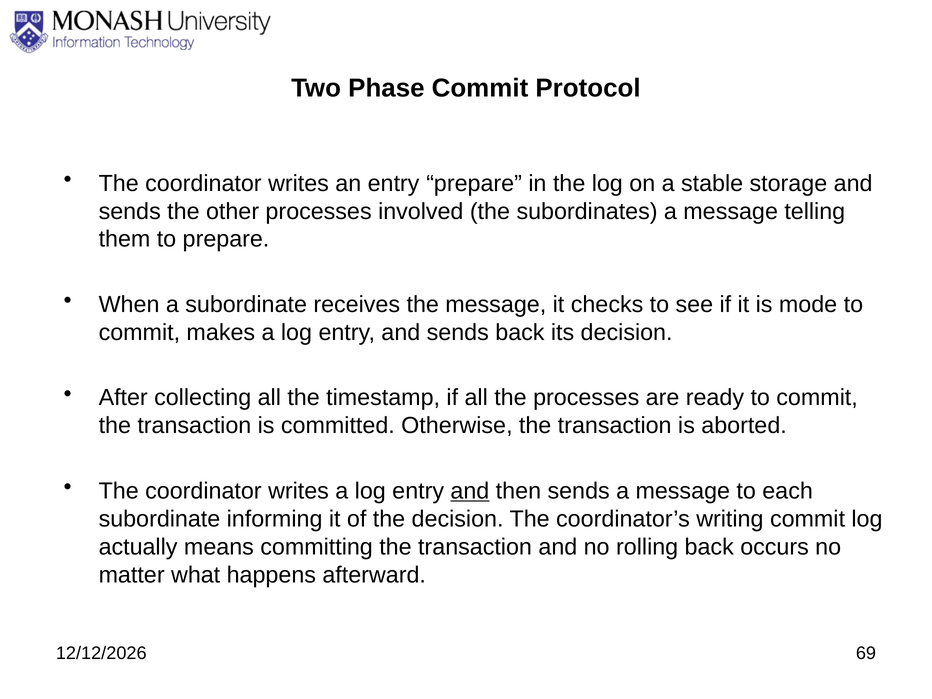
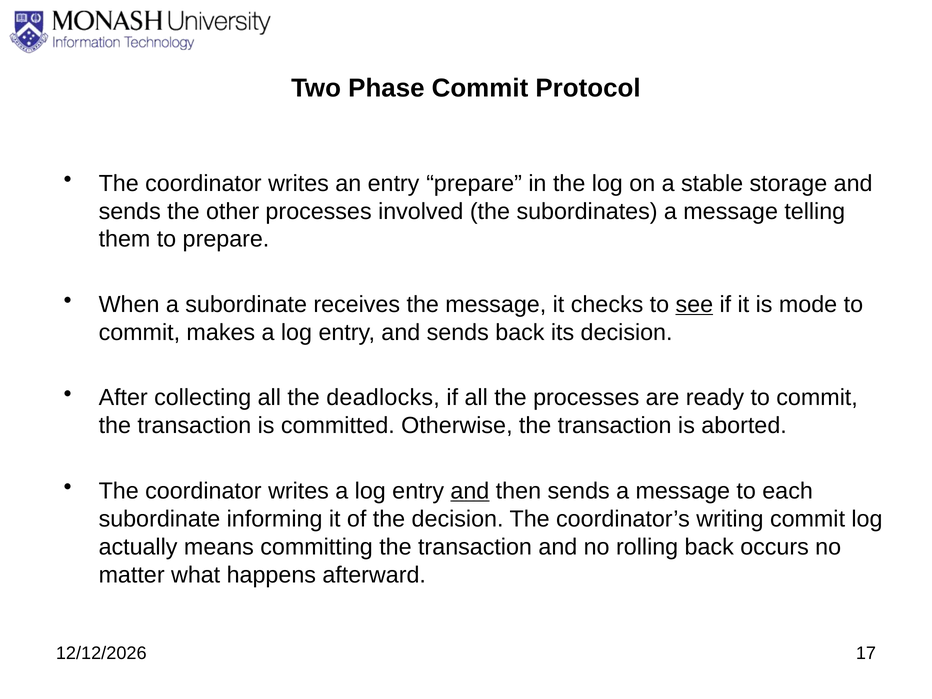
see underline: none -> present
timestamp: timestamp -> deadlocks
69: 69 -> 17
